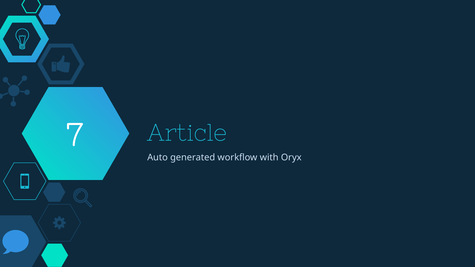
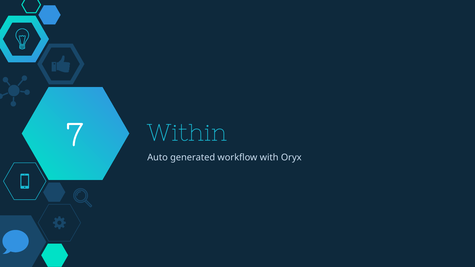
Article: Article -> Within
